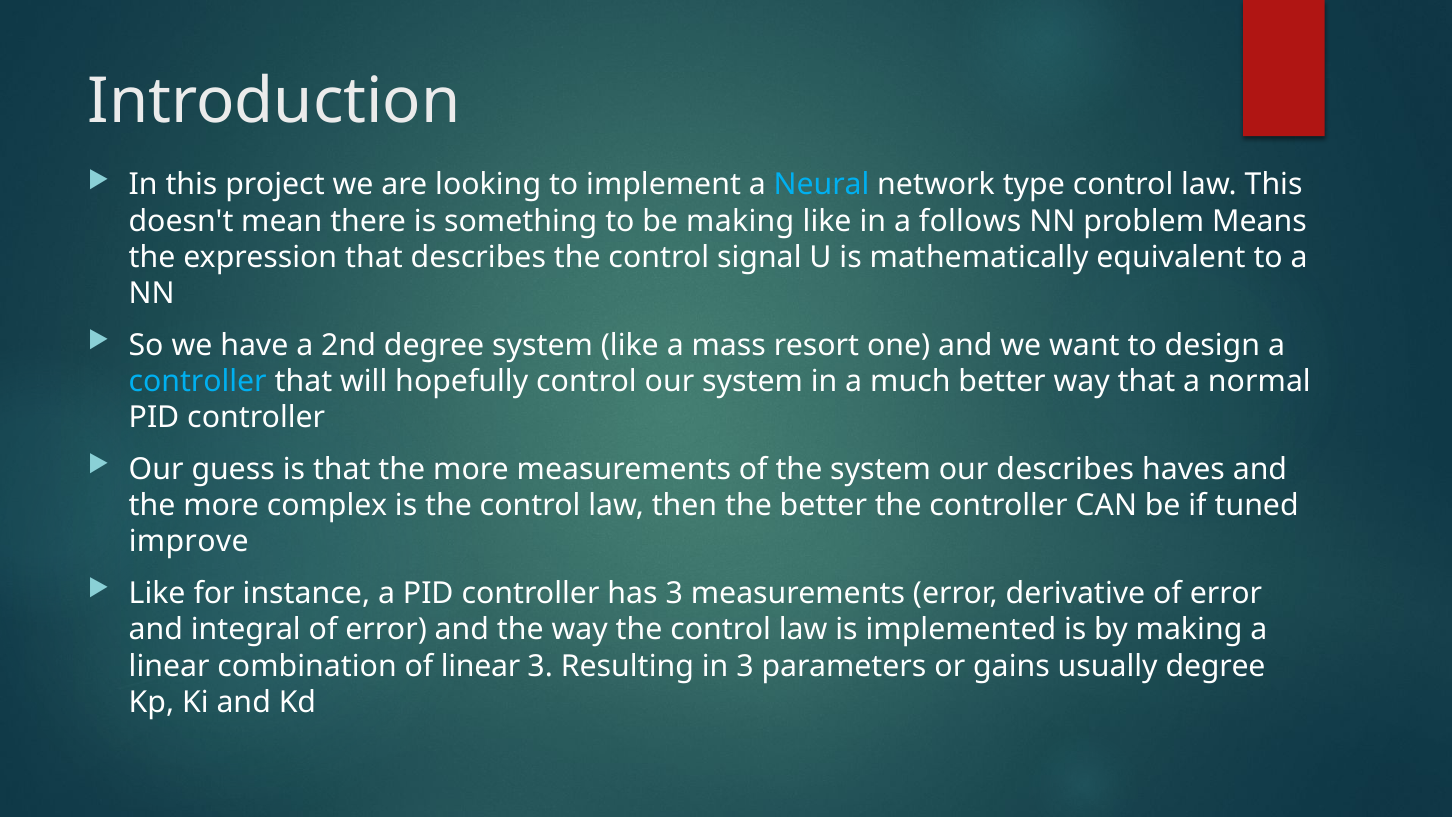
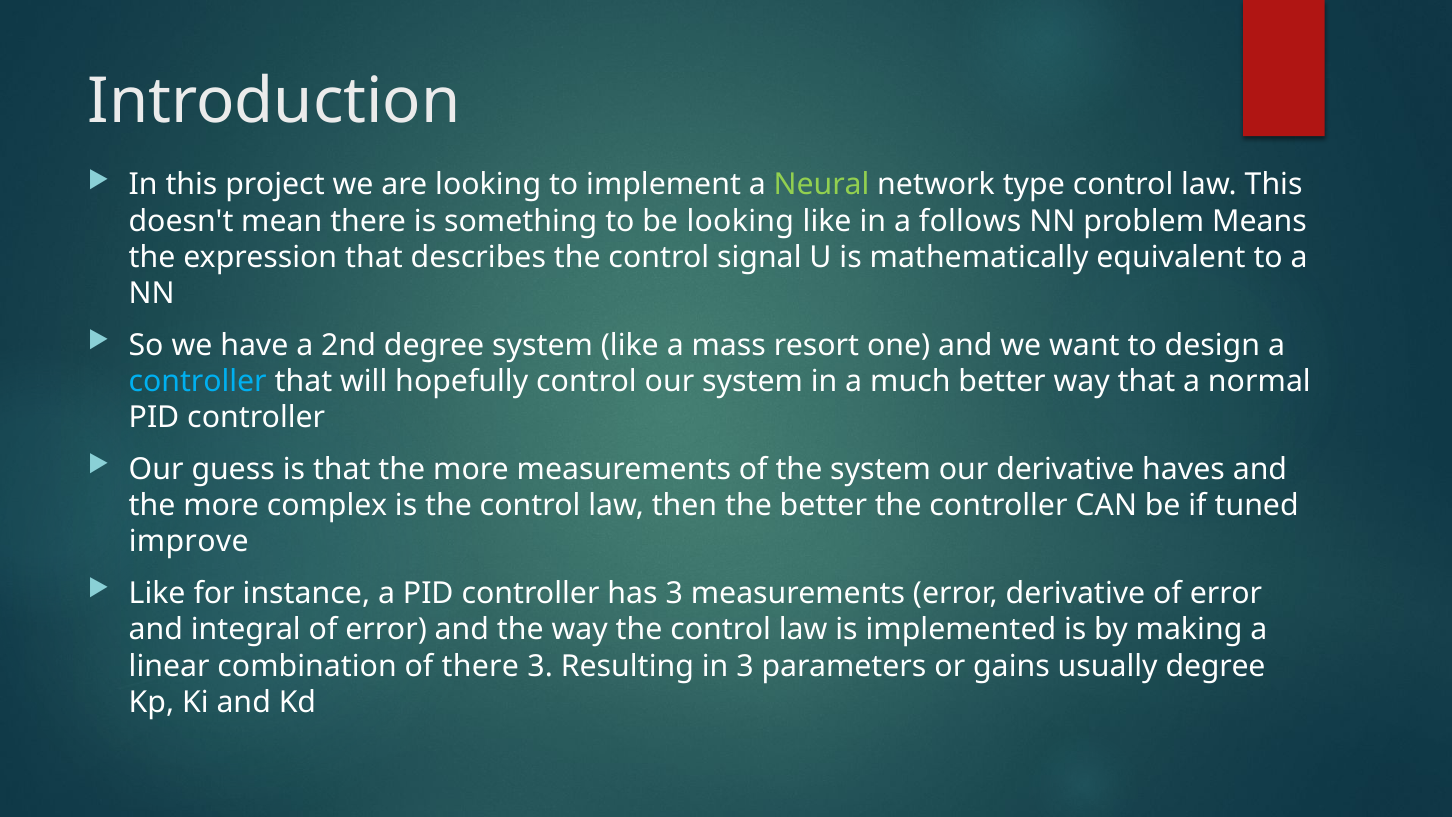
Neural colour: light blue -> light green
be making: making -> looking
our describes: describes -> derivative
of linear: linear -> there
